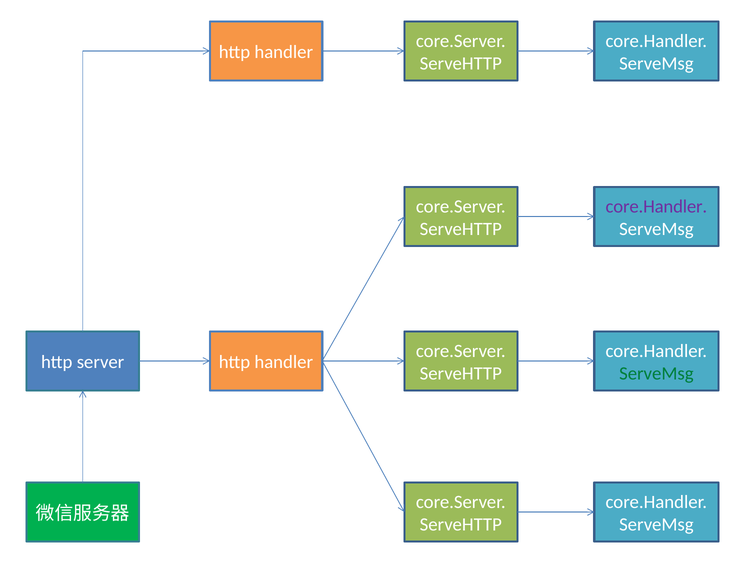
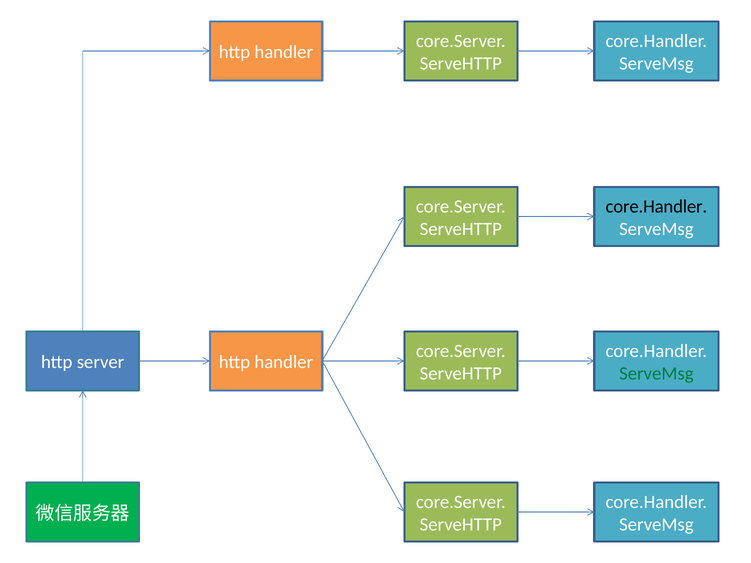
core.Handler at (656, 207) colour: purple -> black
